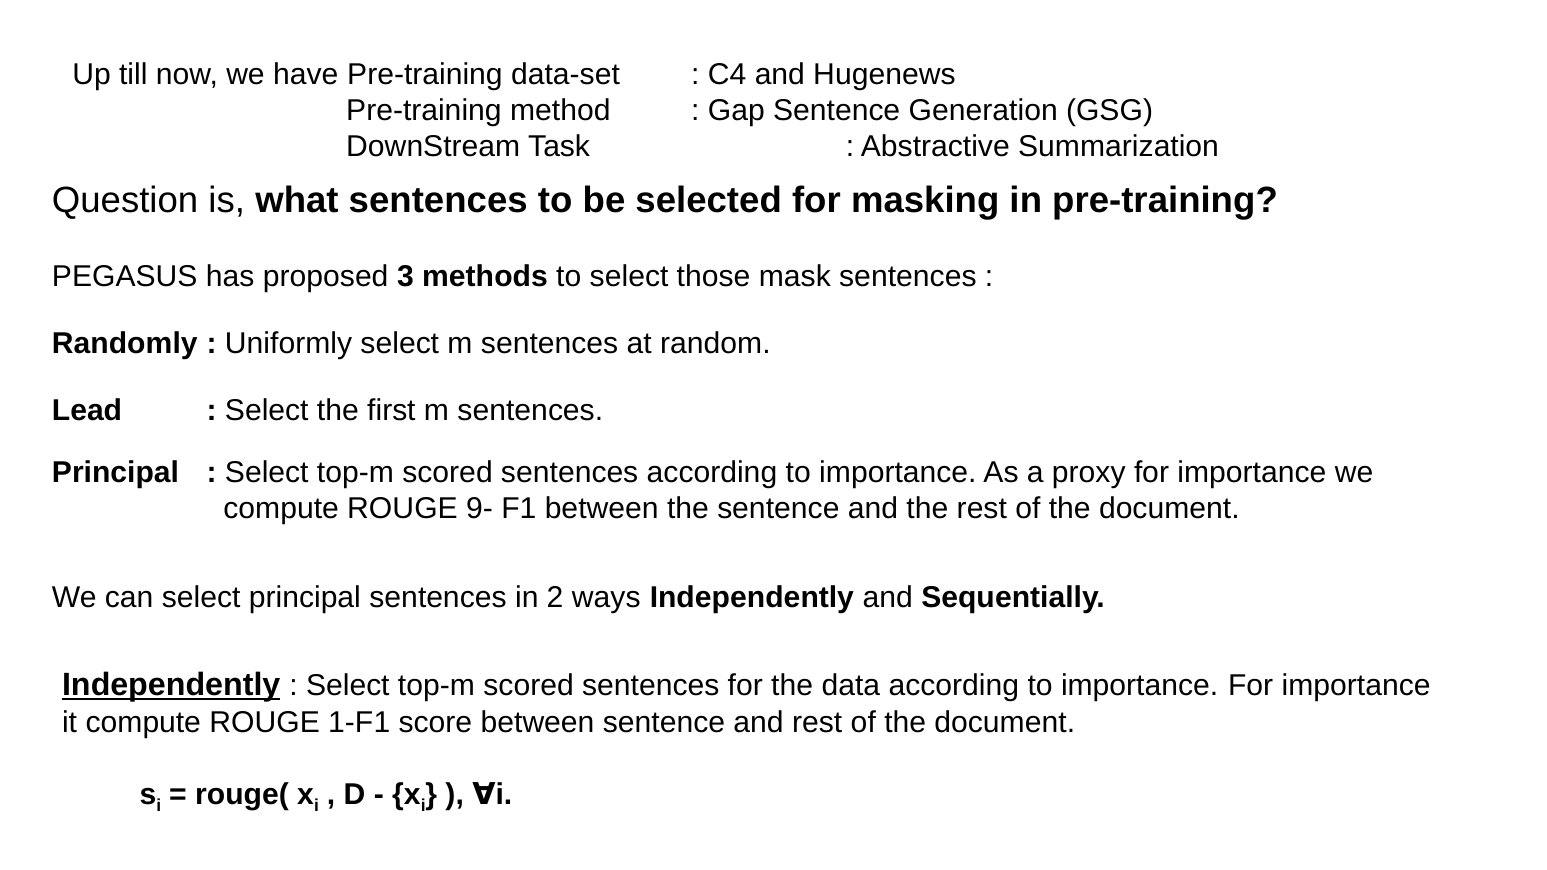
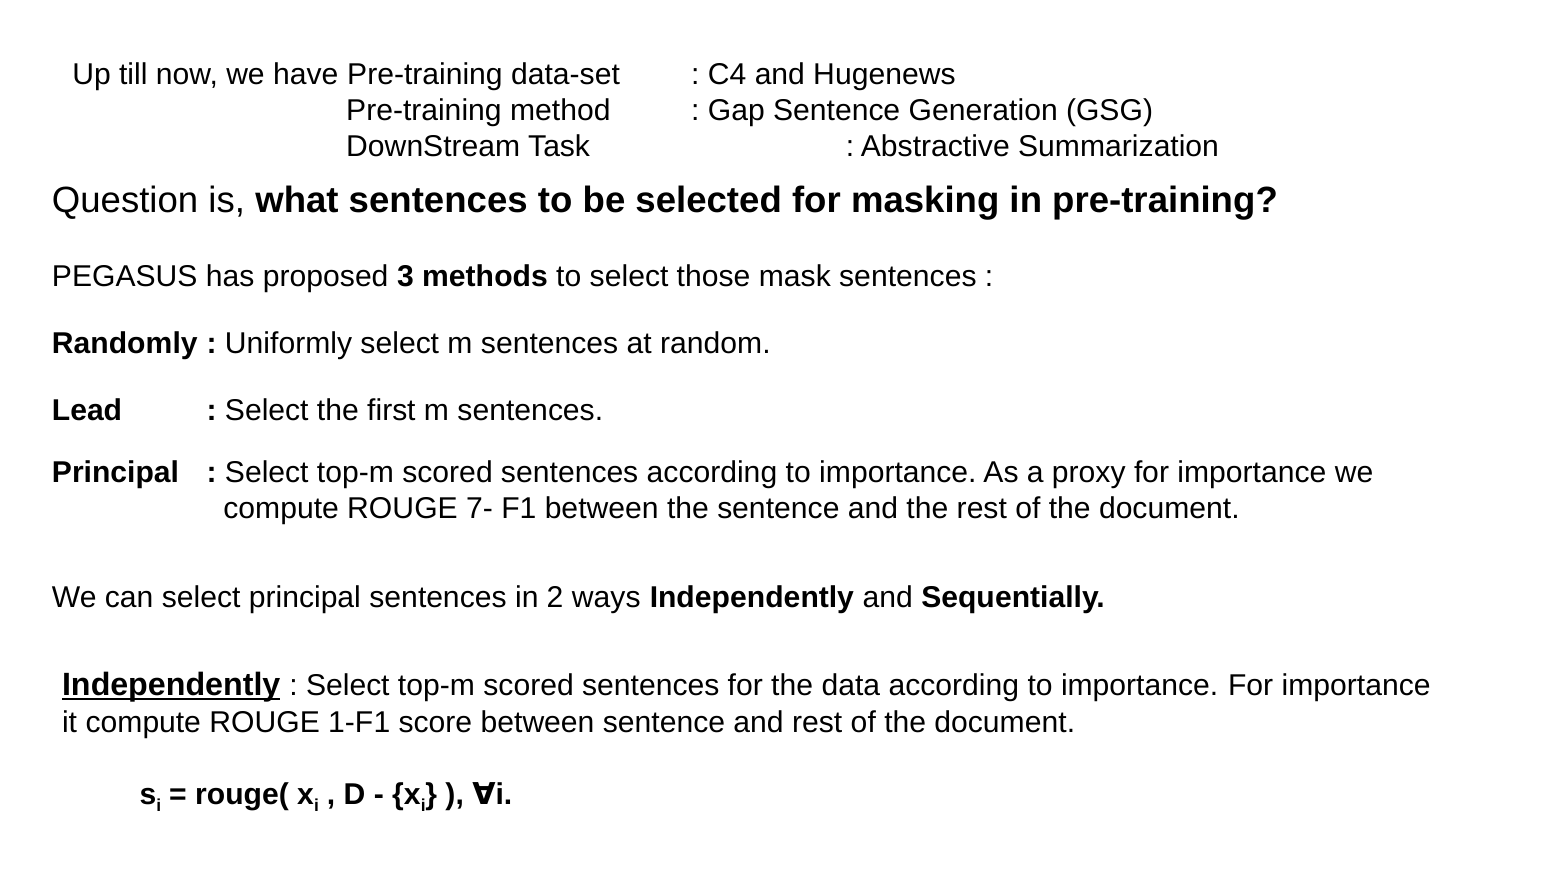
9-: 9- -> 7-
